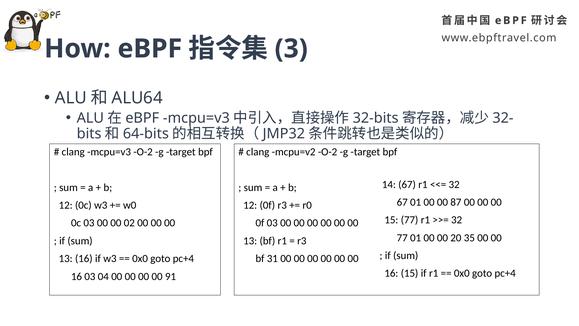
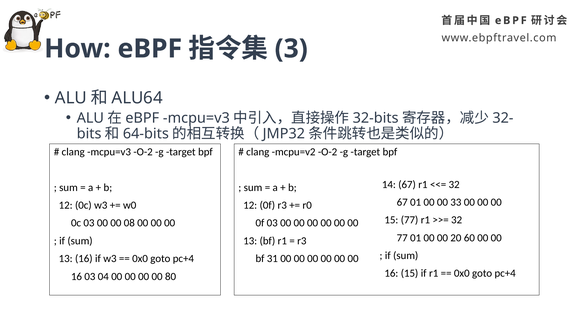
87: 87 -> 33
02: 02 -> 08
35: 35 -> 60
91: 91 -> 80
